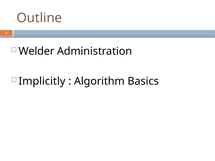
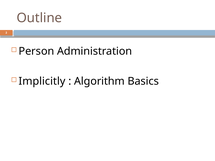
Welder: Welder -> Person
